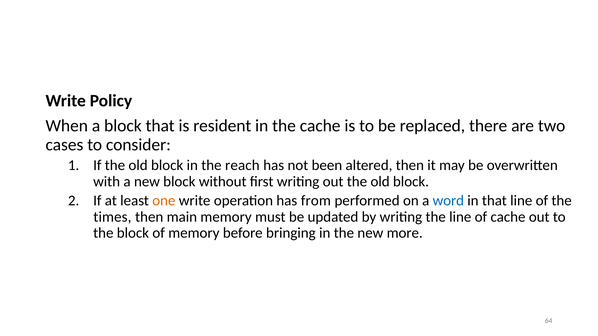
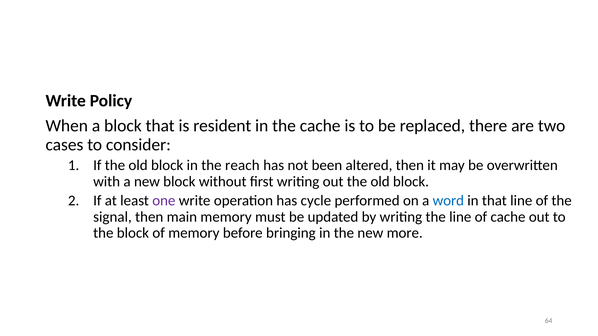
one colour: orange -> purple
from: from -> cycle
times: times -> signal
